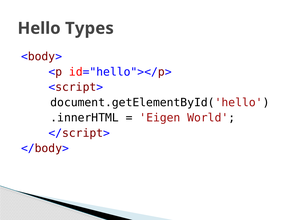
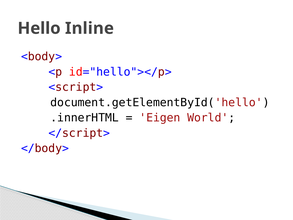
Types: Types -> Inline
